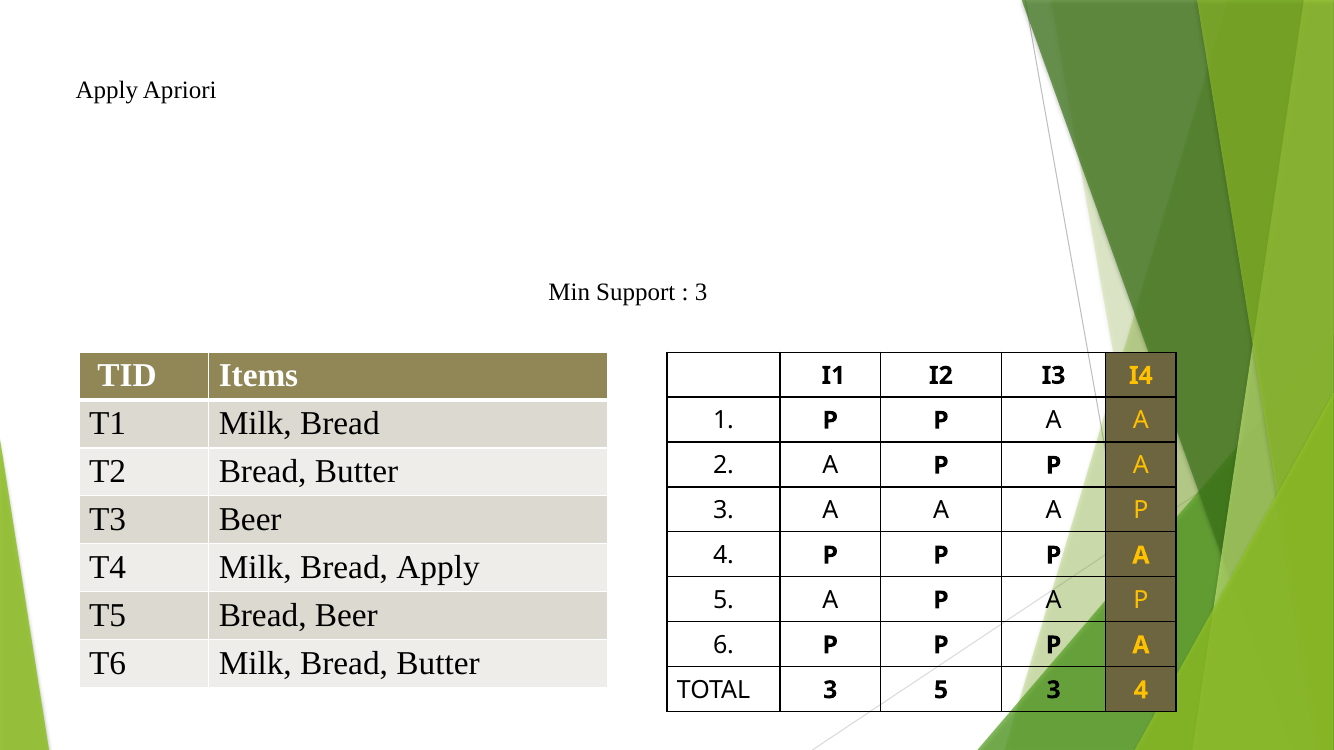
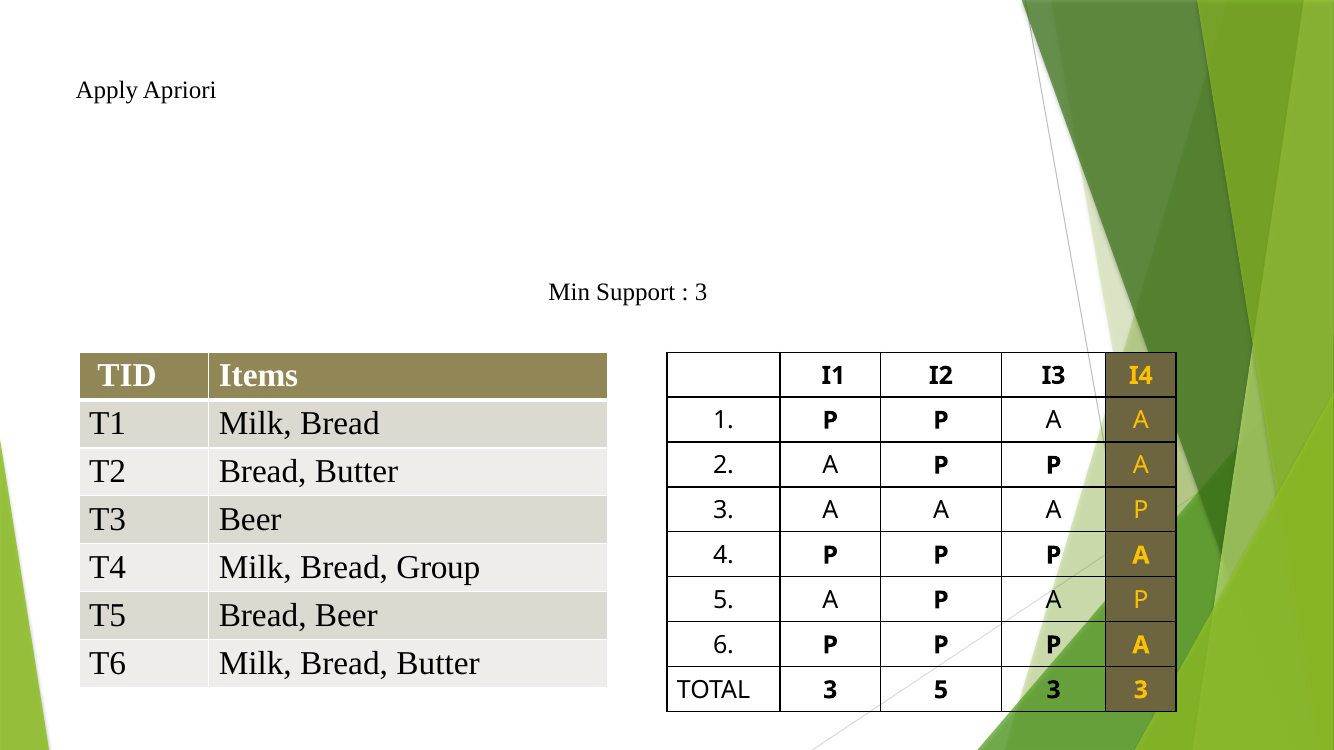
Bread Apply: Apply -> Group
3 4: 4 -> 3
